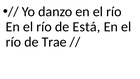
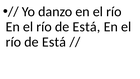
Trae at (54, 42): Trae -> Está
